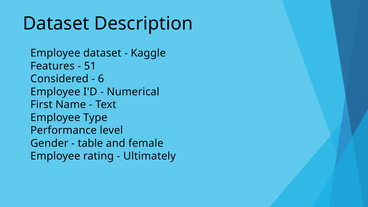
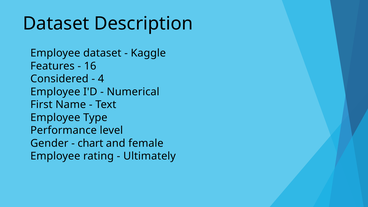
51: 51 -> 16
6: 6 -> 4
table: table -> chart
